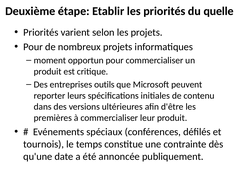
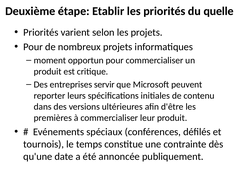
outils: outils -> servir
